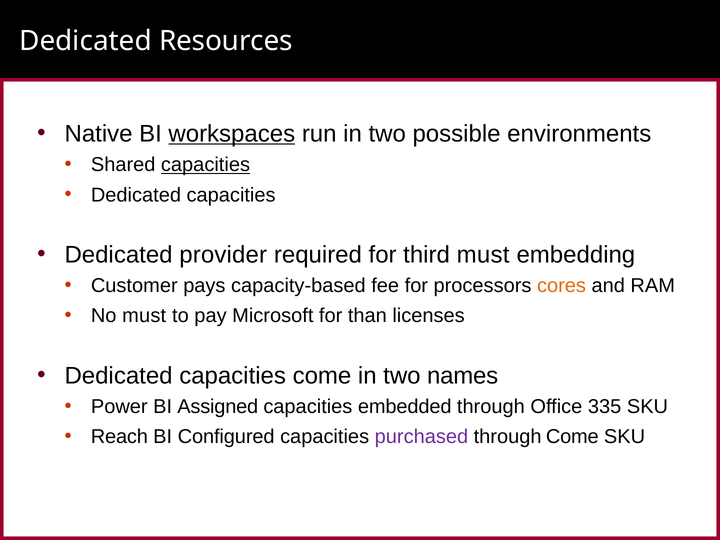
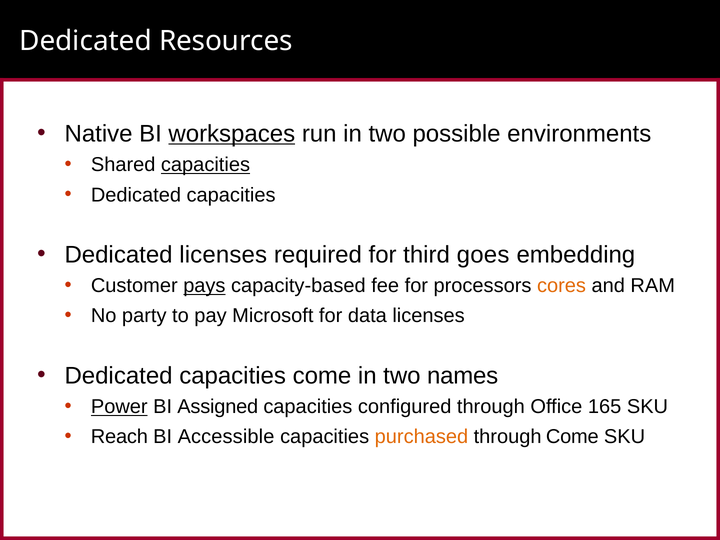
Dedicated provider: provider -> licenses
third must: must -> goes
pays underline: none -> present
No must: must -> party
than: than -> data
Power underline: none -> present
embedded: embedded -> configured
335: 335 -> 165
Configured: Configured -> Accessible
purchased colour: purple -> orange
